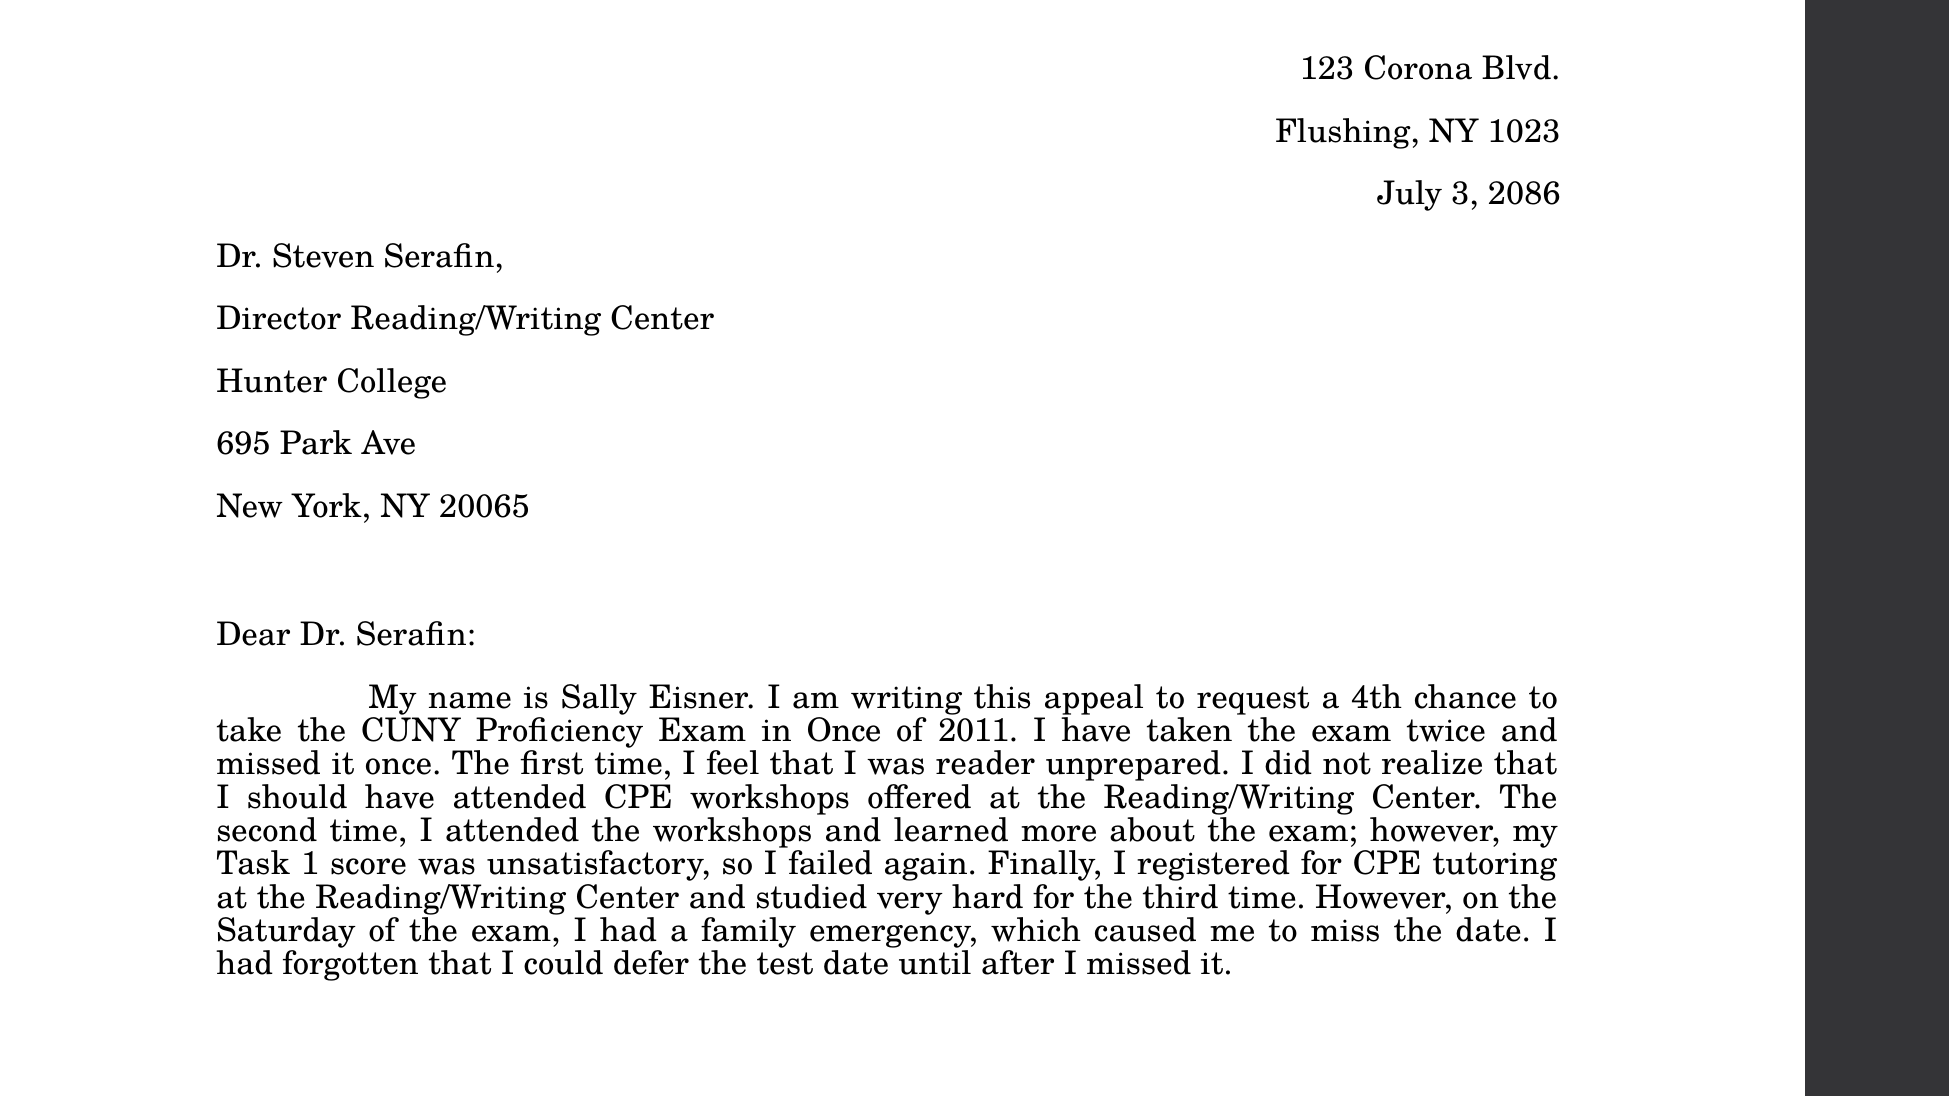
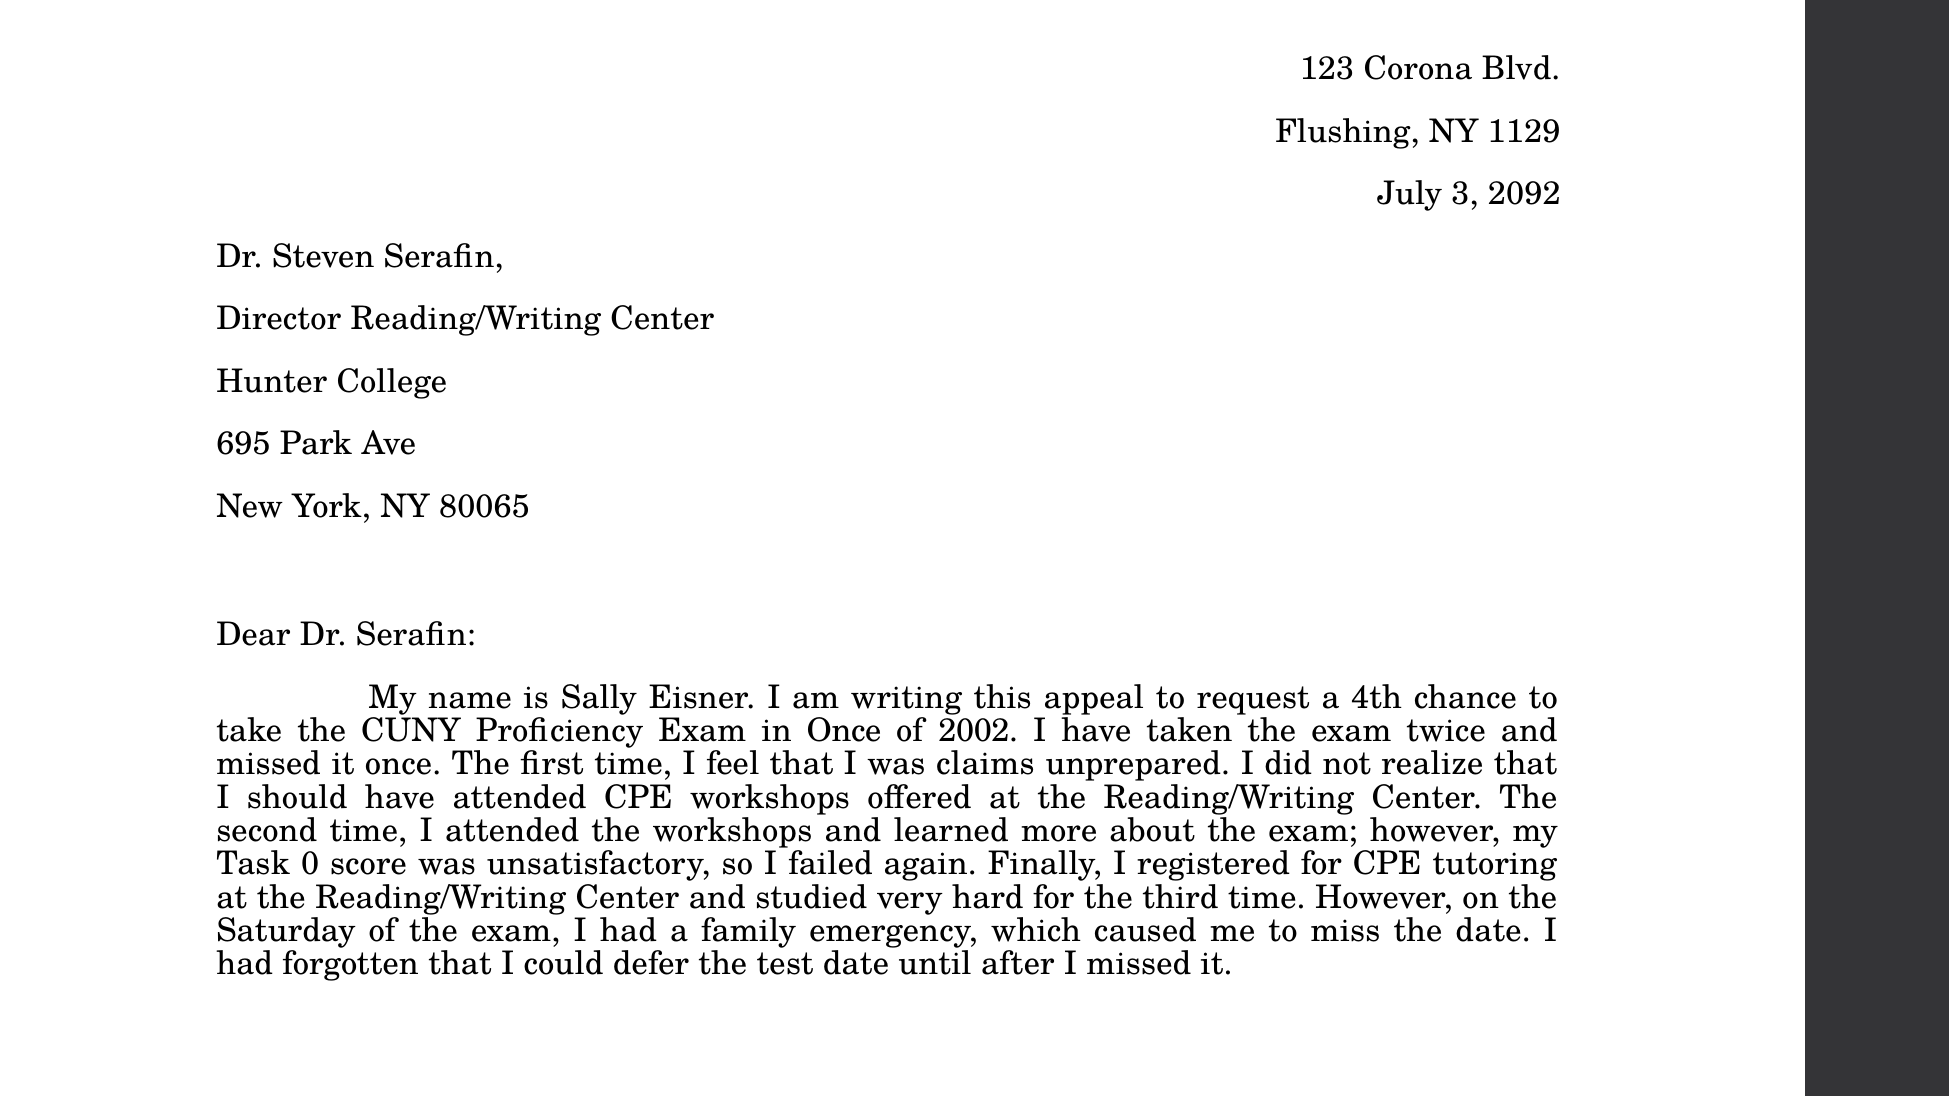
1023: 1023 -> 1129
2086: 2086 -> 2092
20065: 20065 -> 80065
2011: 2011 -> 2002
reader: reader -> claims
1: 1 -> 0
